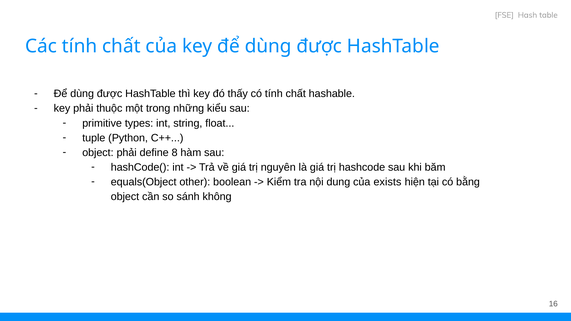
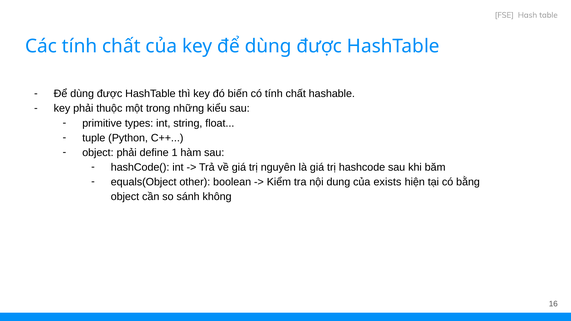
thấy: thấy -> biến
8: 8 -> 1
